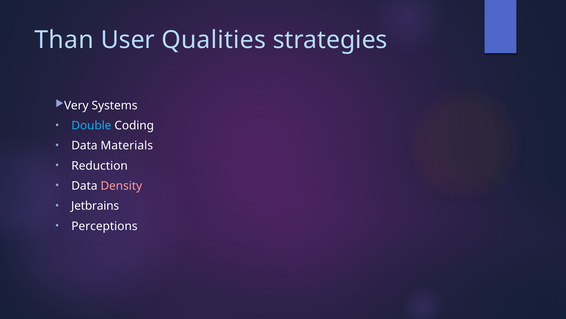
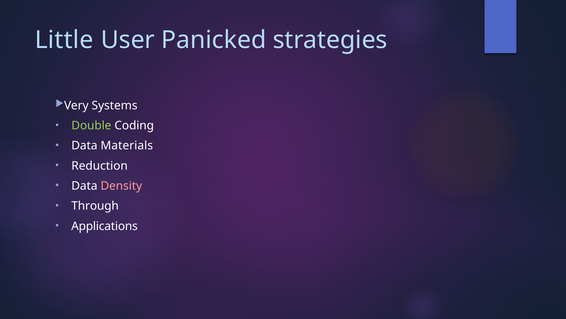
Than: Than -> Little
Qualities: Qualities -> Panicked
Double colour: light blue -> light green
Jetbrains: Jetbrains -> Through
Perceptions: Perceptions -> Applications
